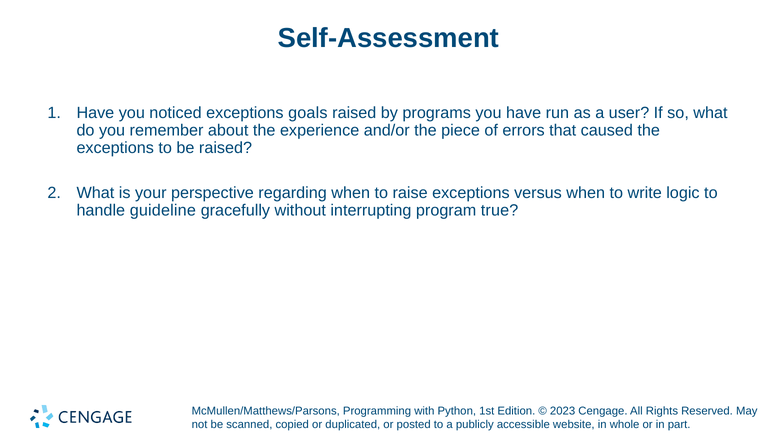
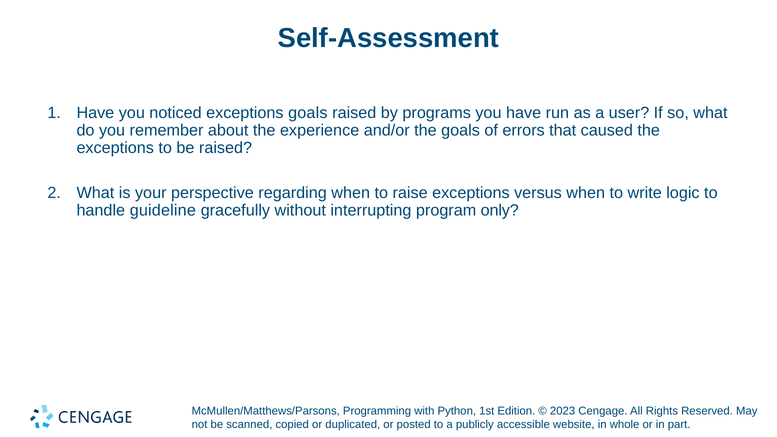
the piece: piece -> goals
true: true -> only
